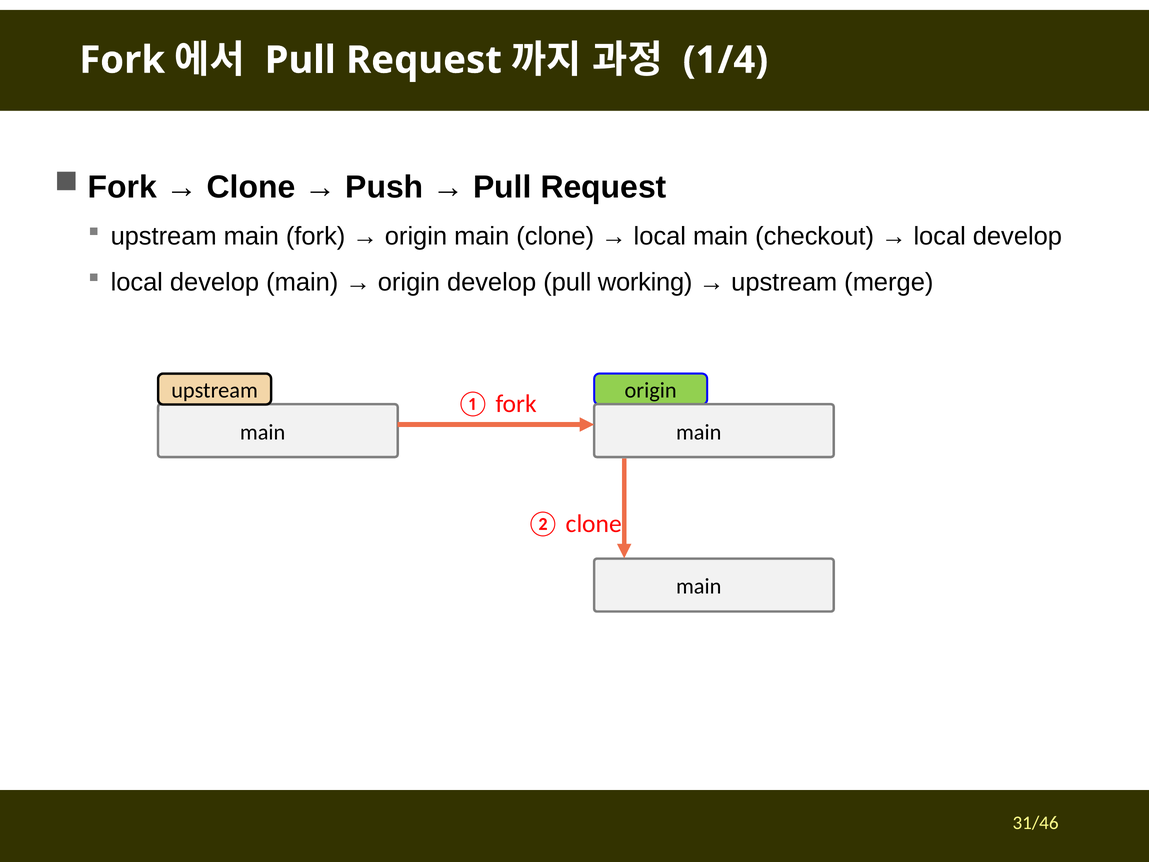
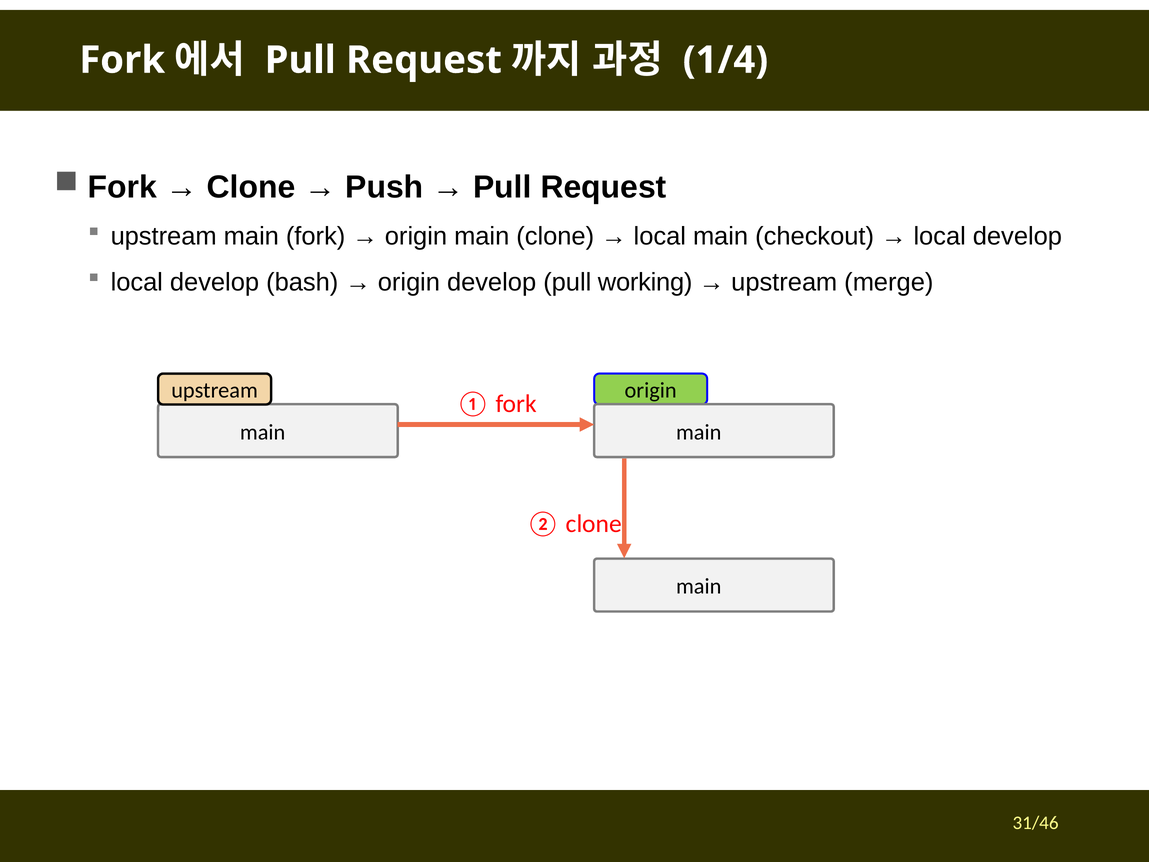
develop main: main -> bash
